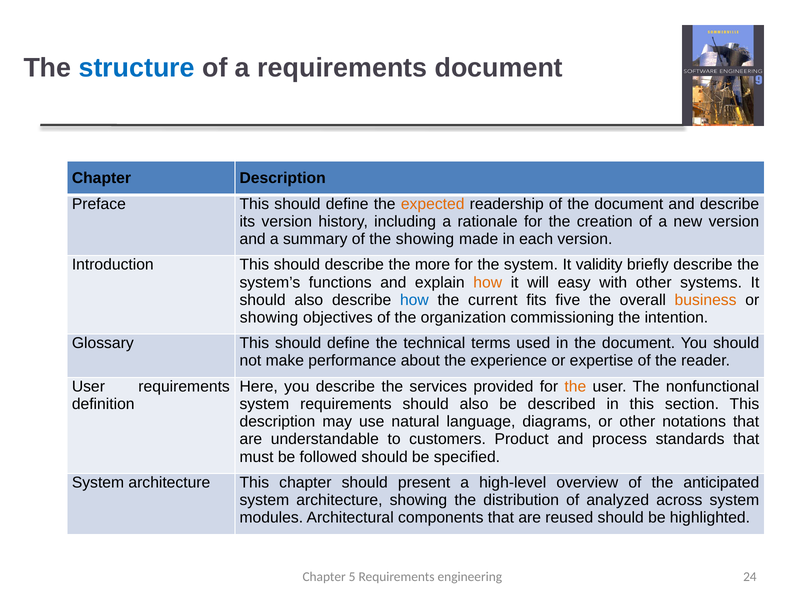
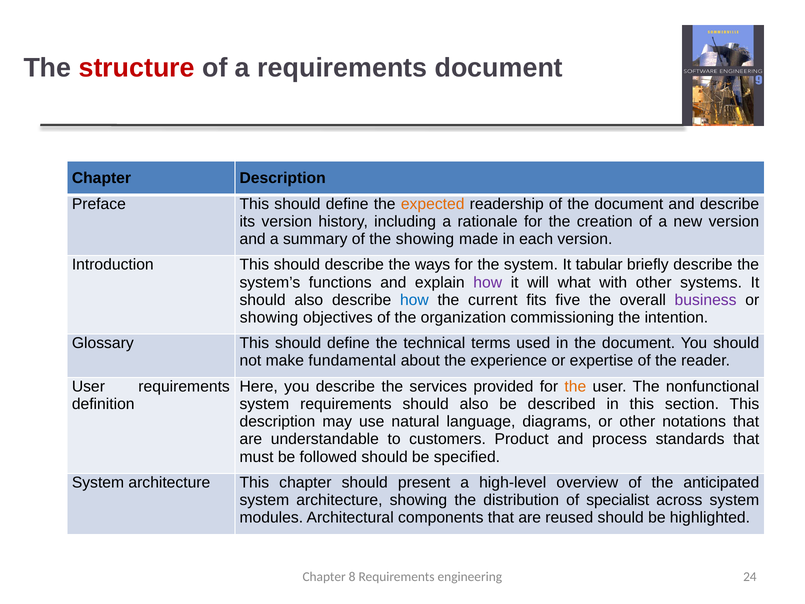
structure colour: blue -> red
more: more -> ways
validity: validity -> tabular
how at (488, 282) colour: orange -> purple
easy: easy -> what
business colour: orange -> purple
performance: performance -> fundamental
analyzed: analyzed -> specialist
5: 5 -> 8
